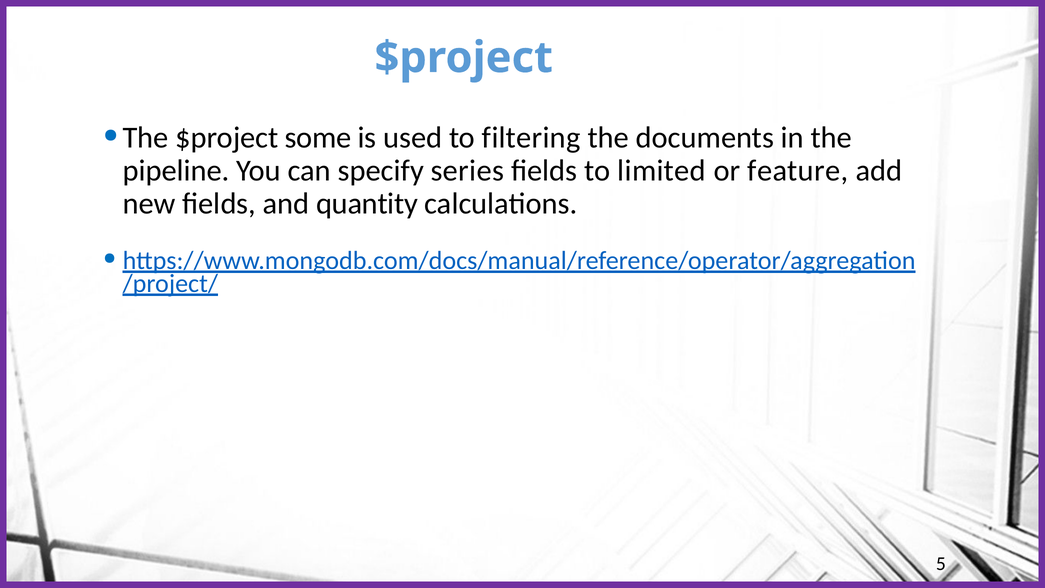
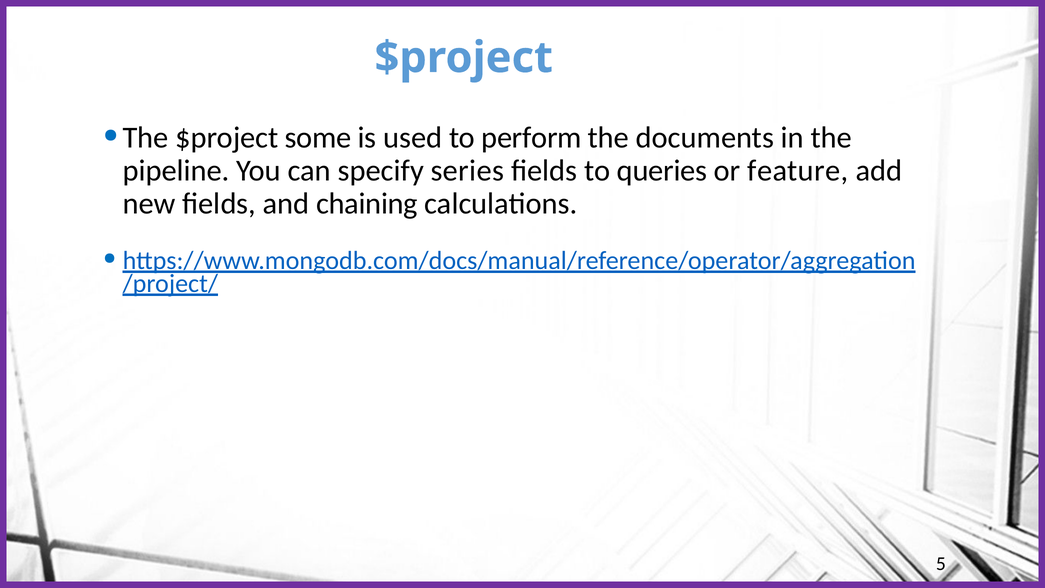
filtering: filtering -> perform
limited: limited -> queries
quantity: quantity -> chaining
